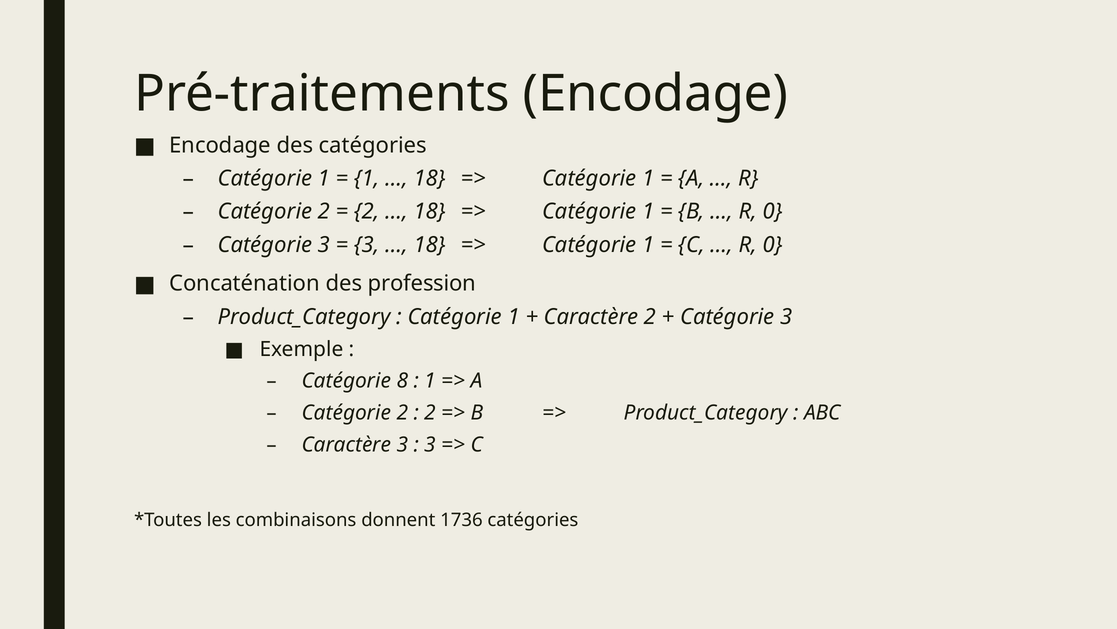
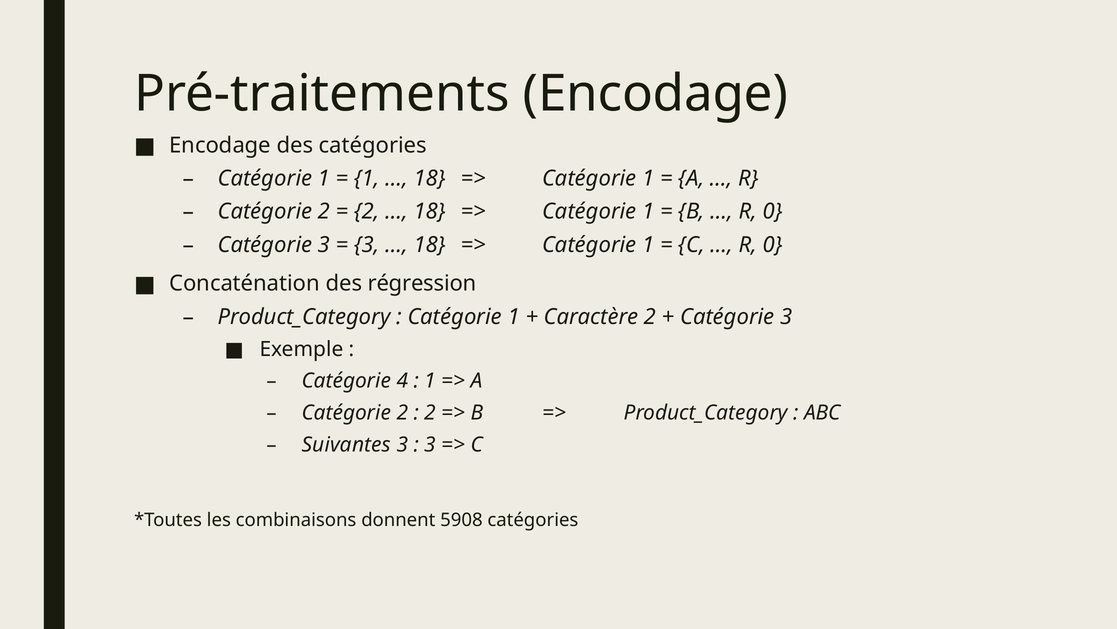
profession: profession -> régression
8: 8 -> 4
Caractère at (346, 444): Caractère -> Suivantes
1736: 1736 -> 5908
